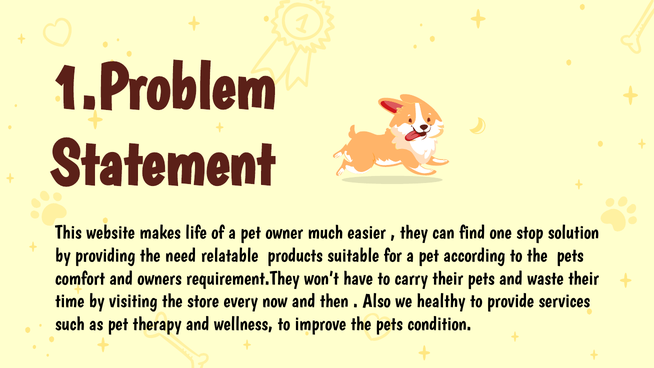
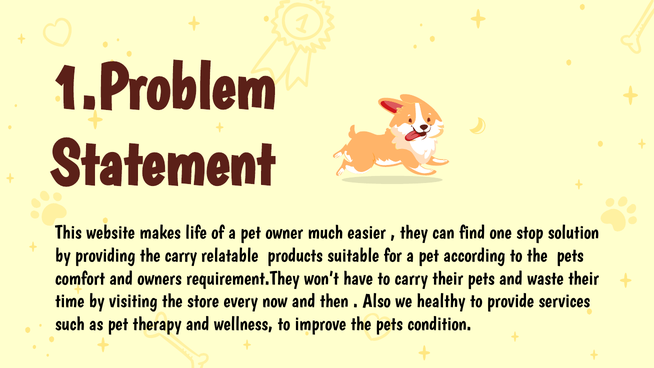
the need: need -> carry
